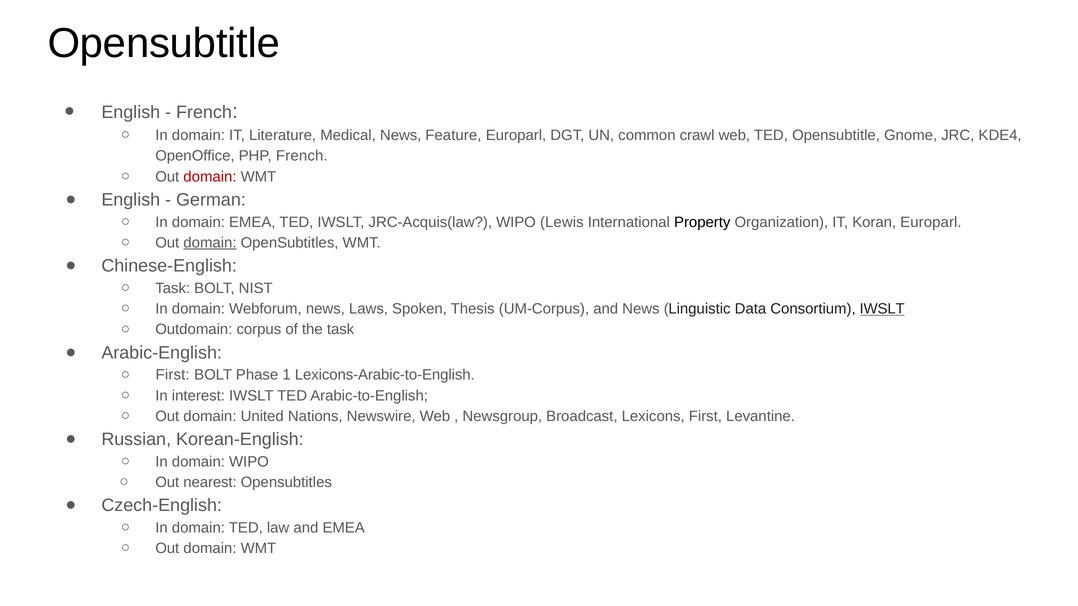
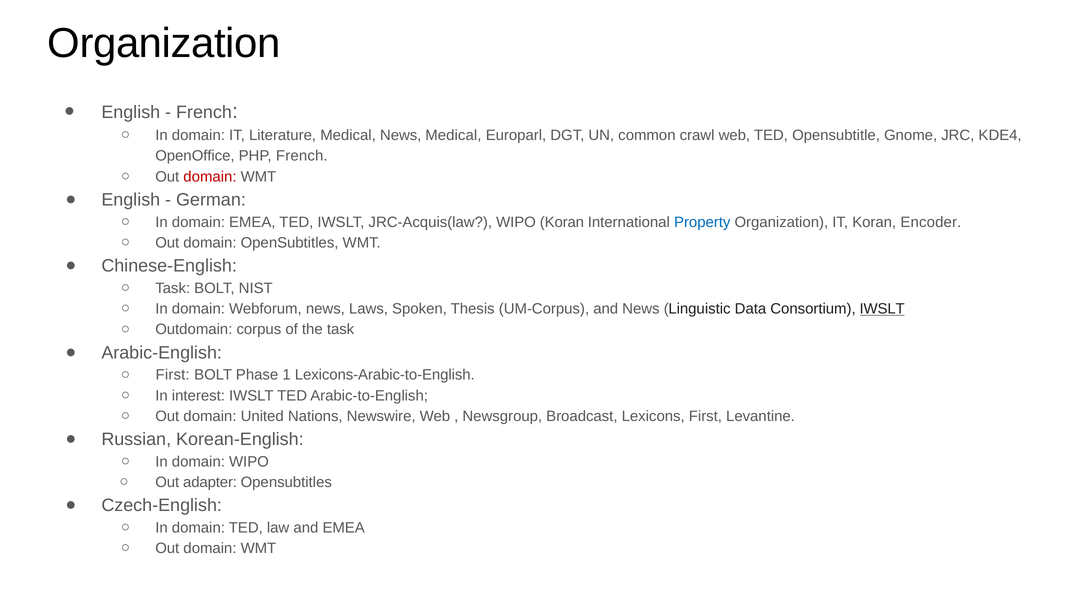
Opensubtitle at (164, 44): Opensubtitle -> Organization
News Feature: Feature -> Medical
WIPO Lewis: Lewis -> Koran
Property colour: black -> blue
Koran Europarl: Europarl -> Encoder
domain at (210, 243) underline: present -> none
nearest: nearest -> adapter
